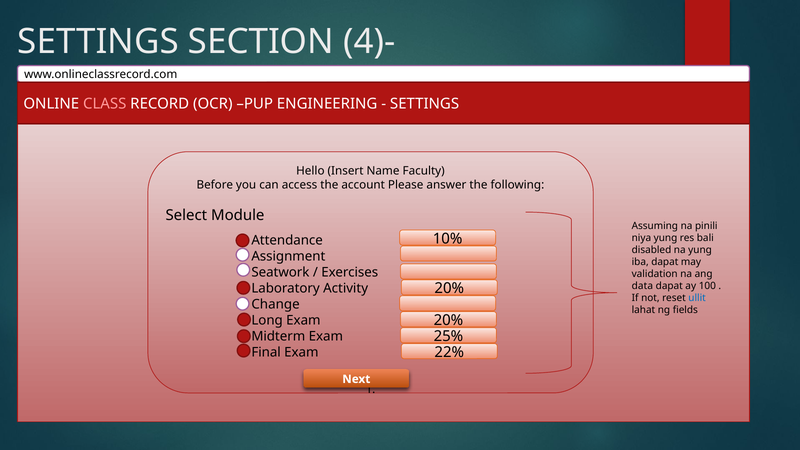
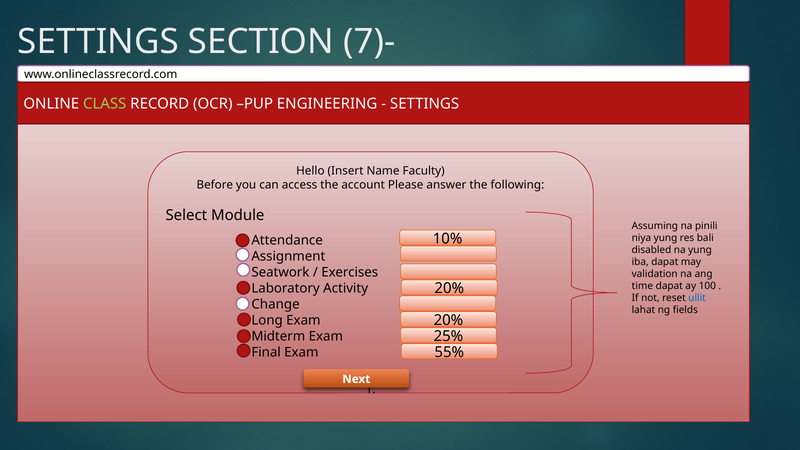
4)-: 4)- -> 7)-
CLASS colour: pink -> light green
data: data -> time
22%: 22% -> 55%
